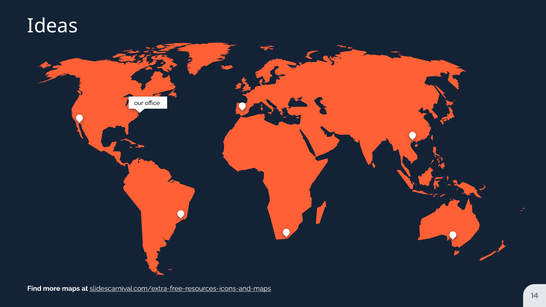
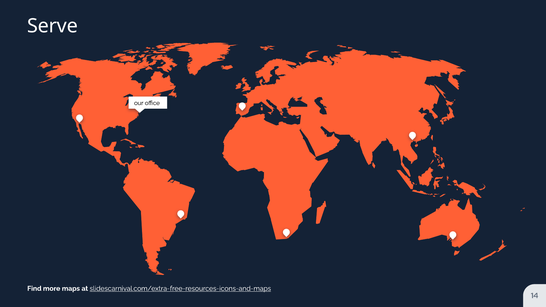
Ideas: Ideas -> Serve
